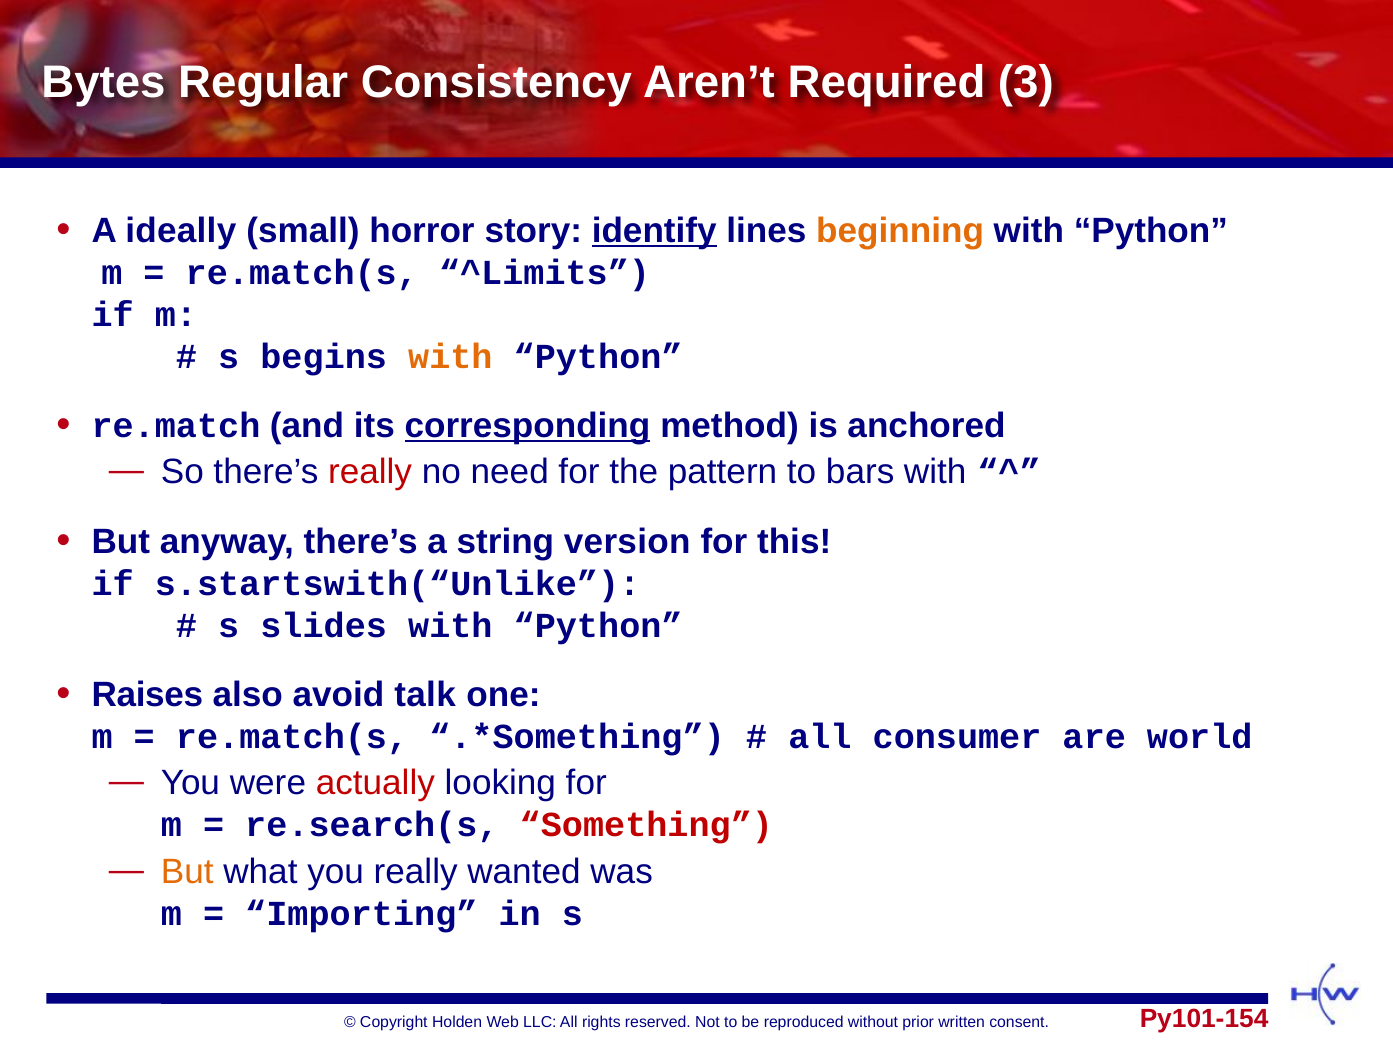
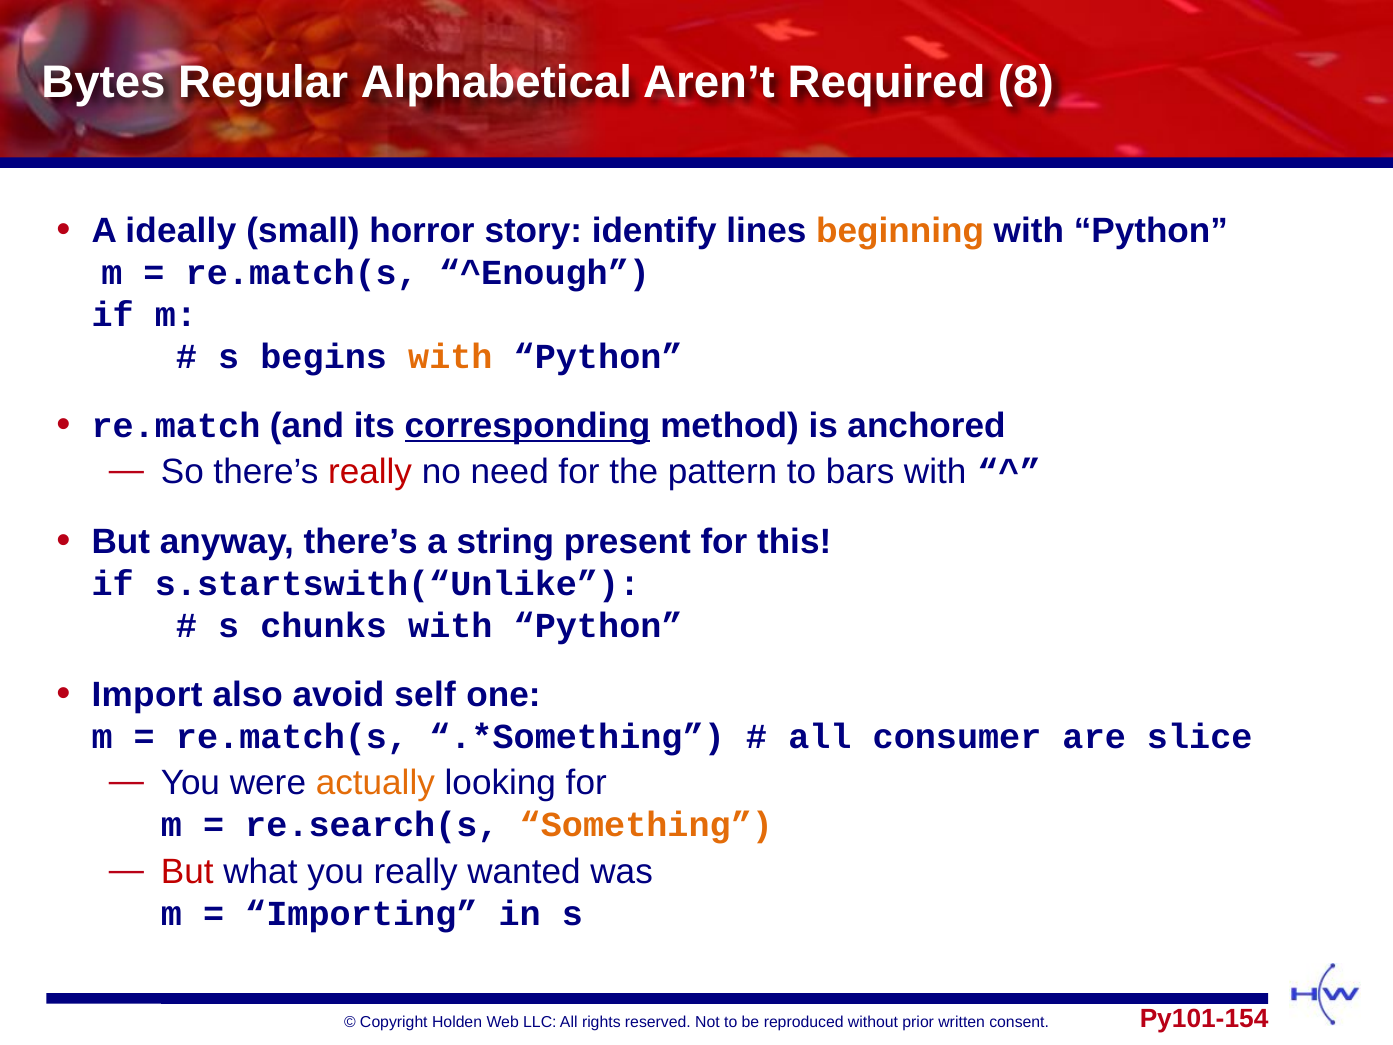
Consistency: Consistency -> Alphabetical
3: 3 -> 8
identify underline: present -> none
^Limits: ^Limits -> ^Enough
version: version -> present
slides: slides -> chunks
Raises: Raises -> Import
talk: talk -> self
world: world -> slice
actually colour: red -> orange
Something colour: red -> orange
But at (187, 871) colour: orange -> red
